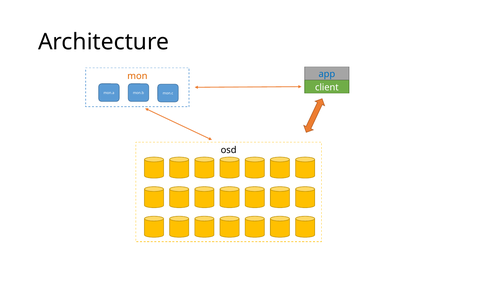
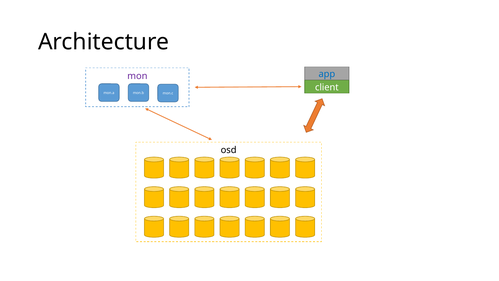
mon colour: orange -> purple
